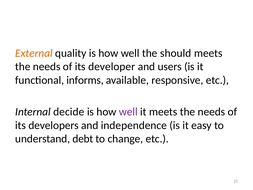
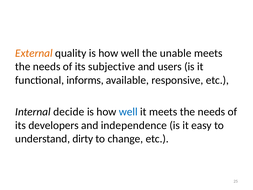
should: should -> unable
developer: developer -> subjective
well at (128, 112) colour: purple -> blue
debt: debt -> dirty
